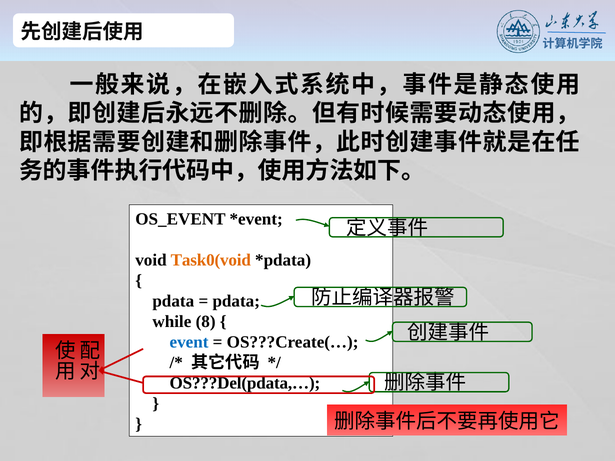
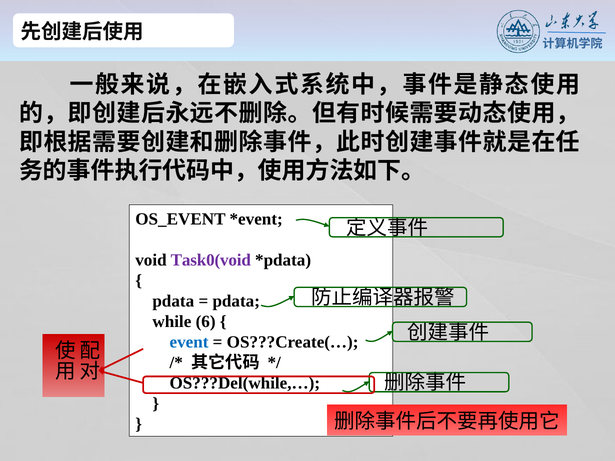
Task0(void colour: orange -> purple
8: 8 -> 6
OS???Del(pdata,…: OS???Del(pdata,… -> OS???Del(while,…
